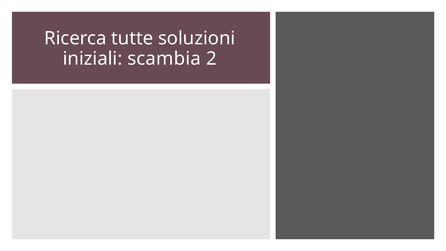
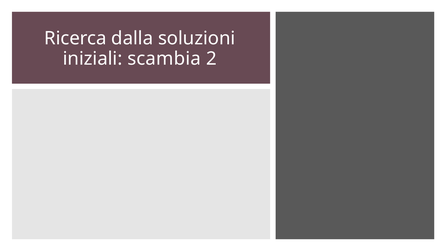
tutte: tutte -> dalla
